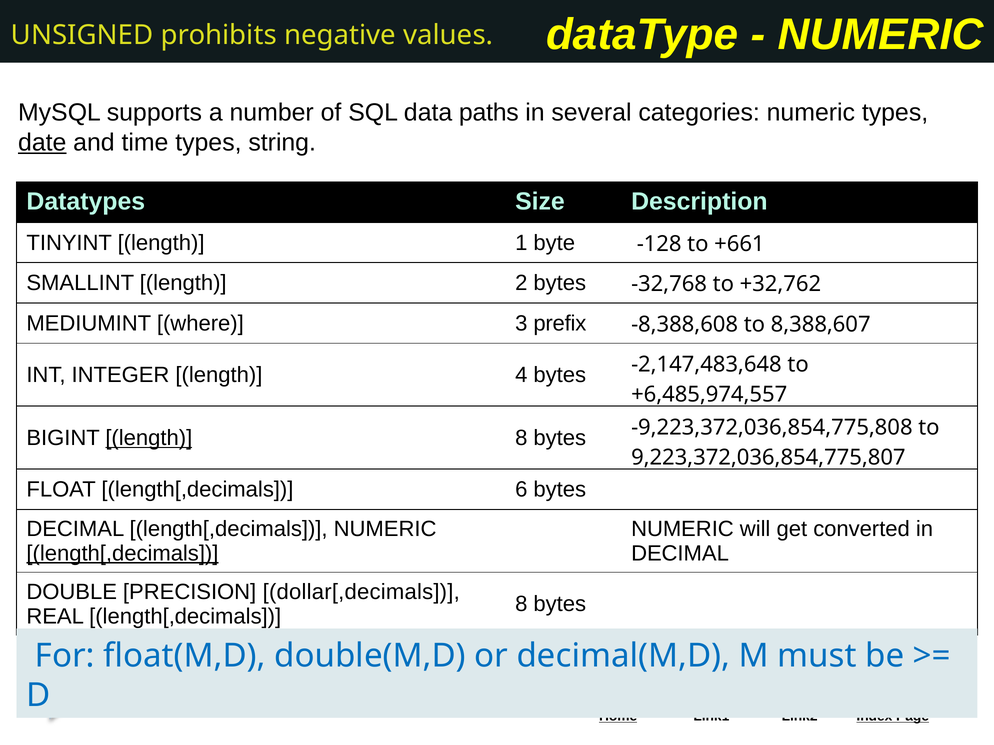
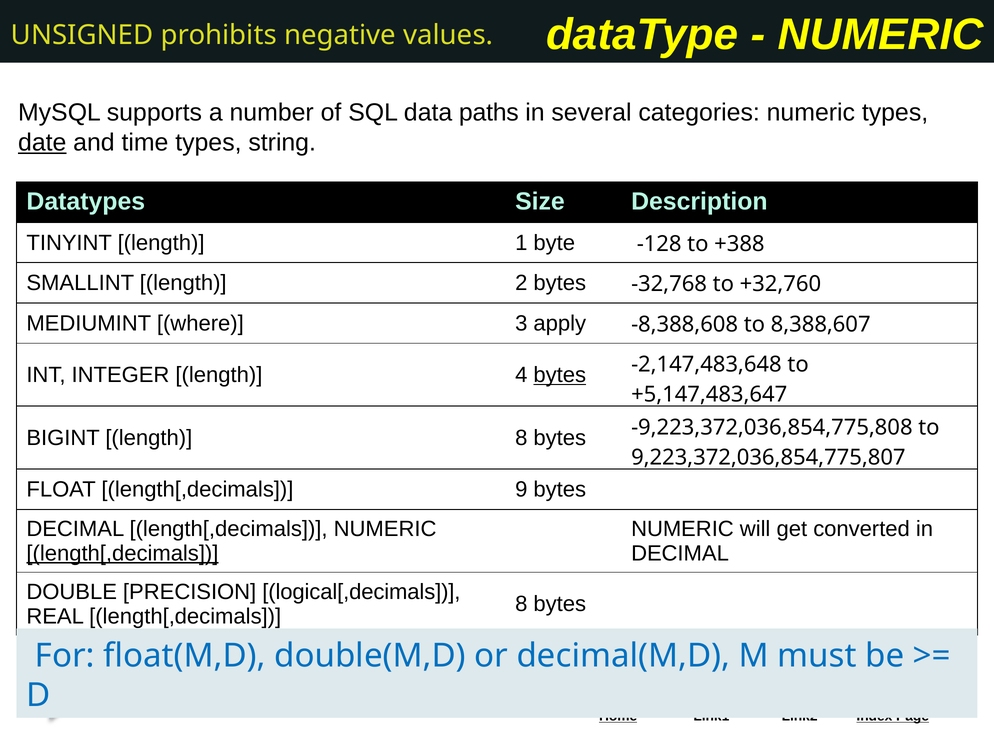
+661: +661 -> +388
+32,762: +32,762 -> +32,760
prefix: prefix -> apply
bytes at (560, 375) underline: none -> present
+6,485,974,557: +6,485,974,557 -> +5,147,483,647
length at (149, 438) underline: present -> none
6: 6 -> 9
dollar[,decimals: dollar[,decimals -> logical[,decimals
